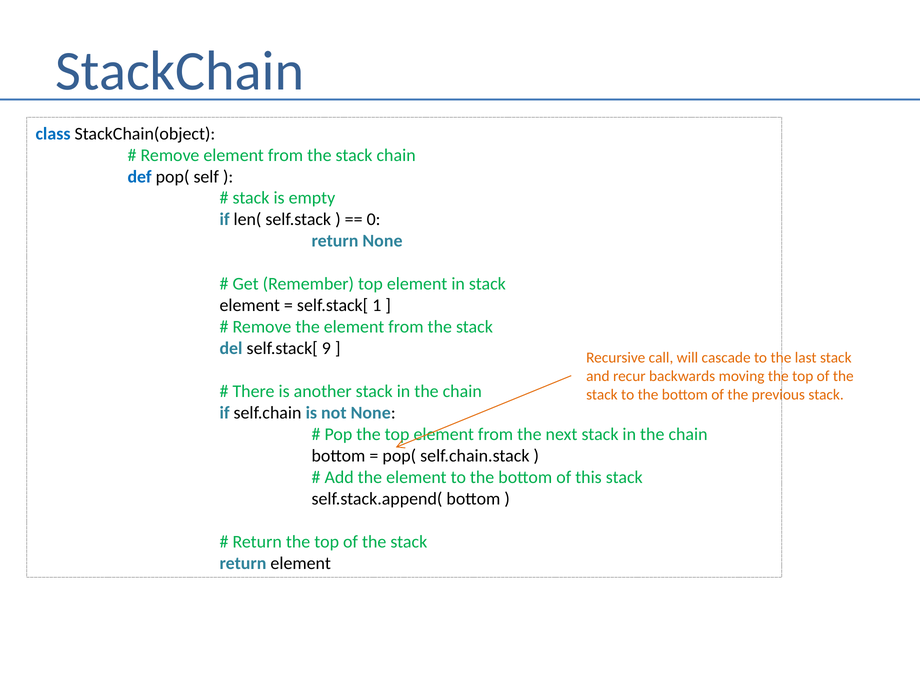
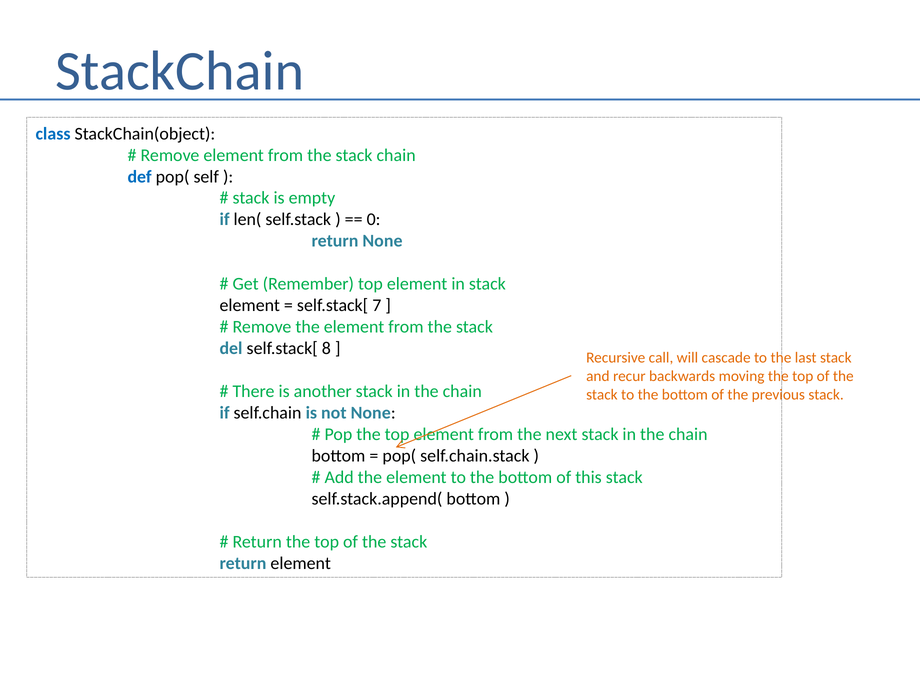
1: 1 -> 7
9: 9 -> 8
